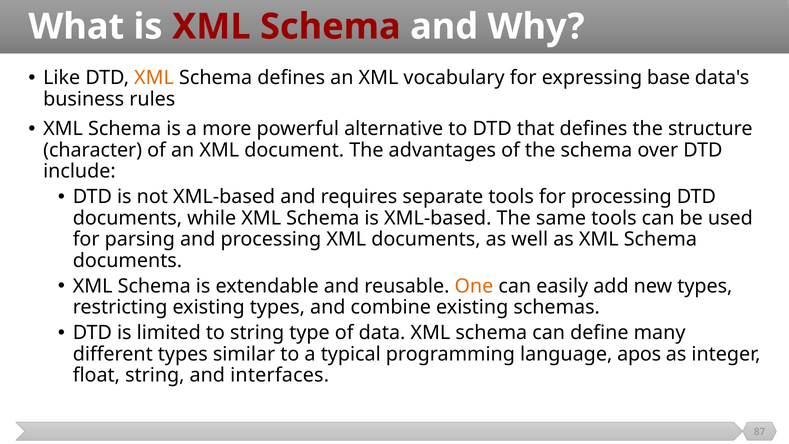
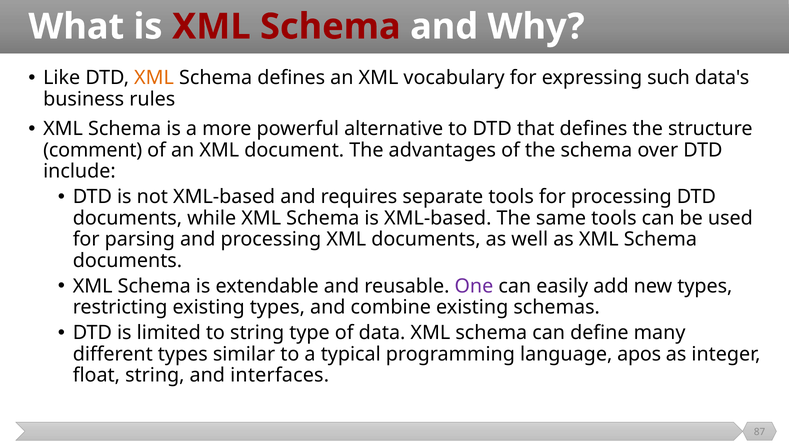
base: base -> such
character: character -> comment
One colour: orange -> purple
